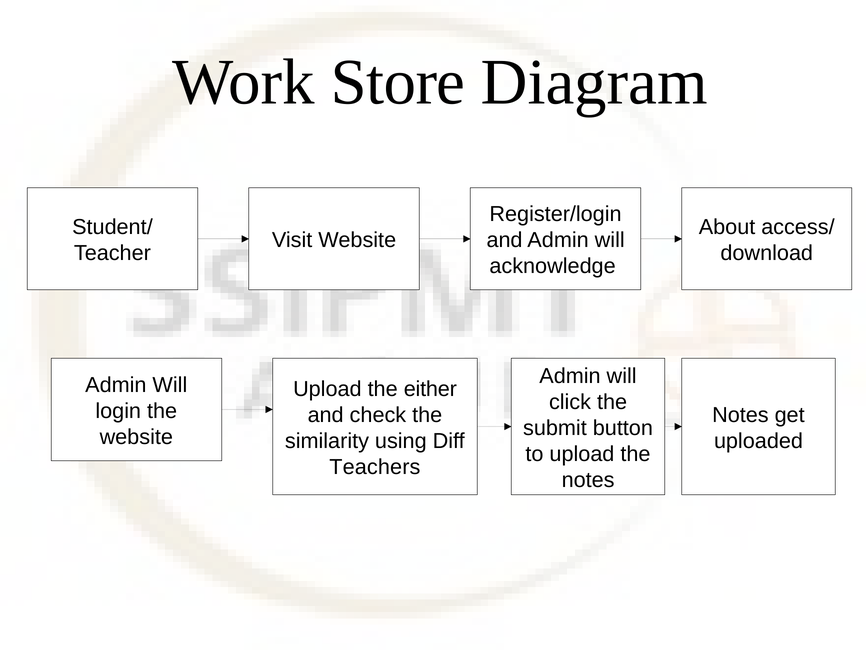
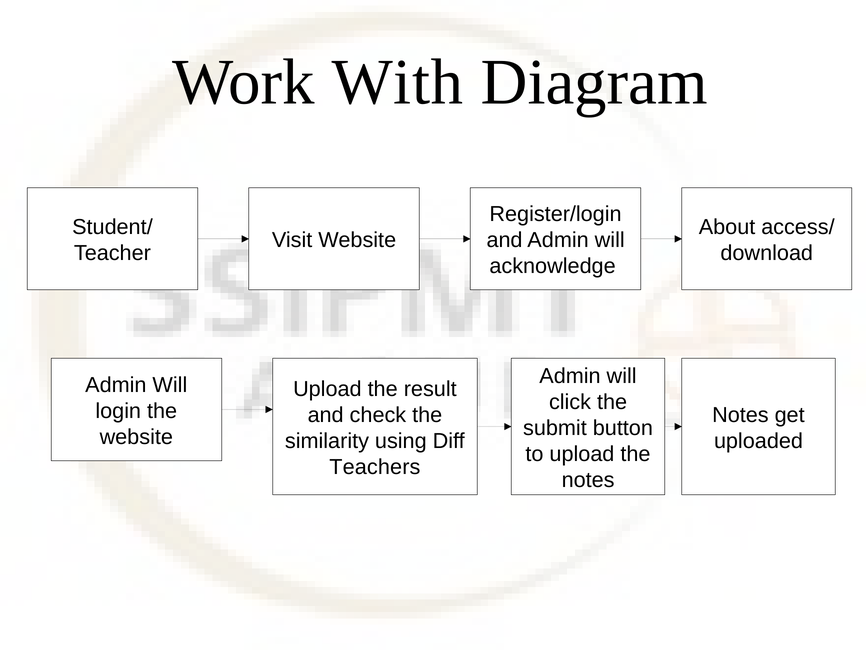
Store: Store -> With
either: either -> result
